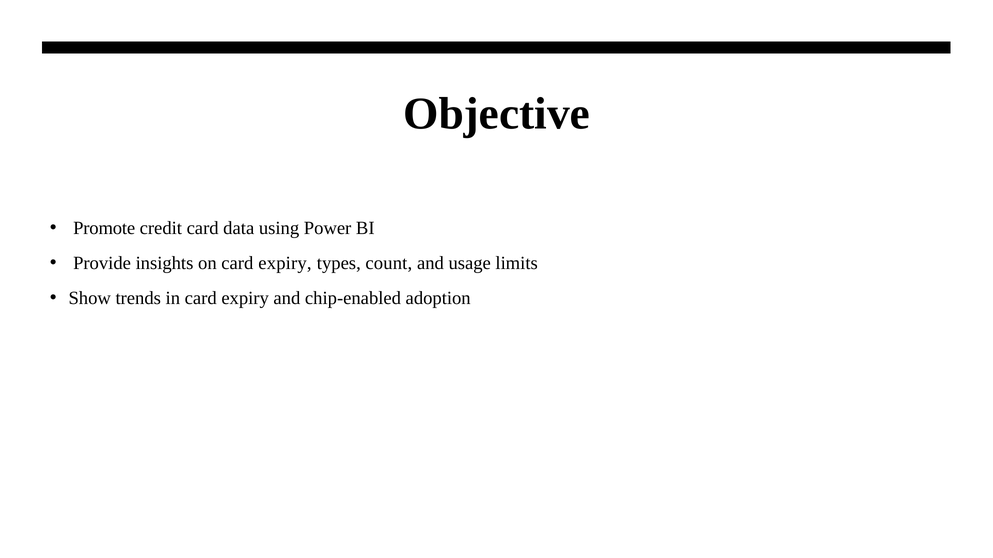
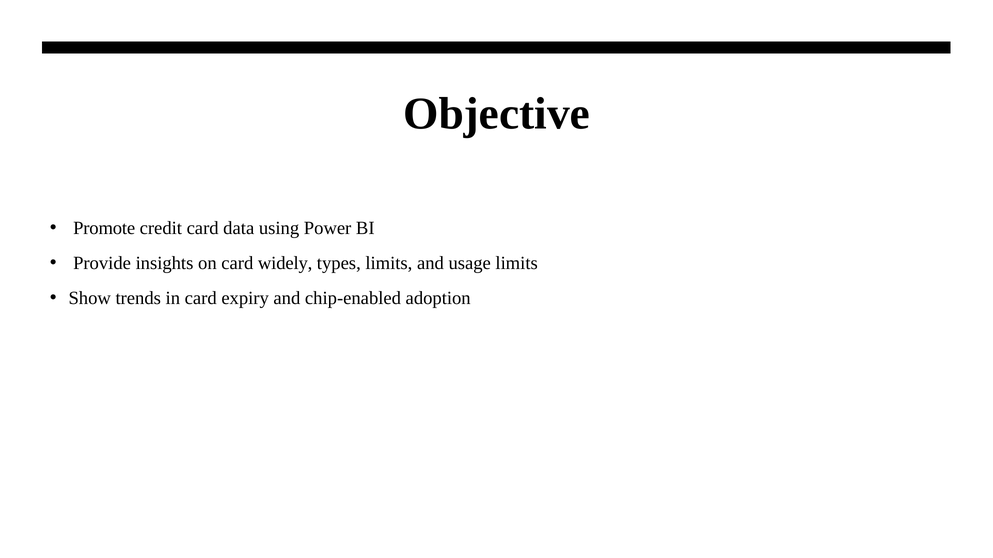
on card expiry: expiry -> widely
types count: count -> limits
